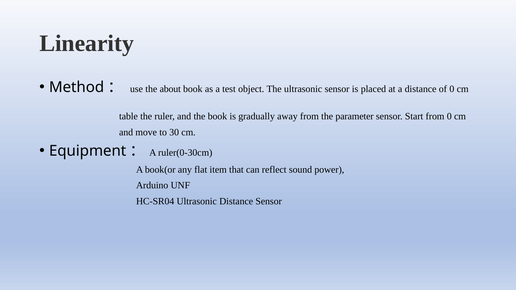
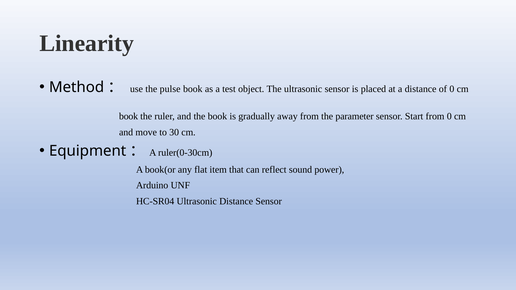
about: about -> pulse
table at (129, 116): table -> book
